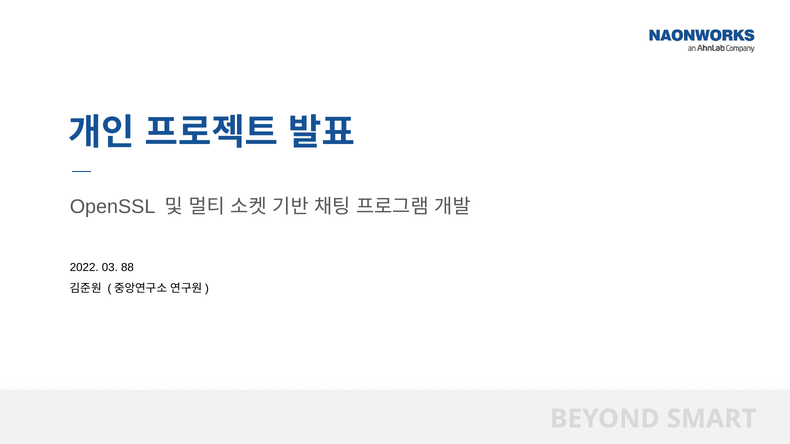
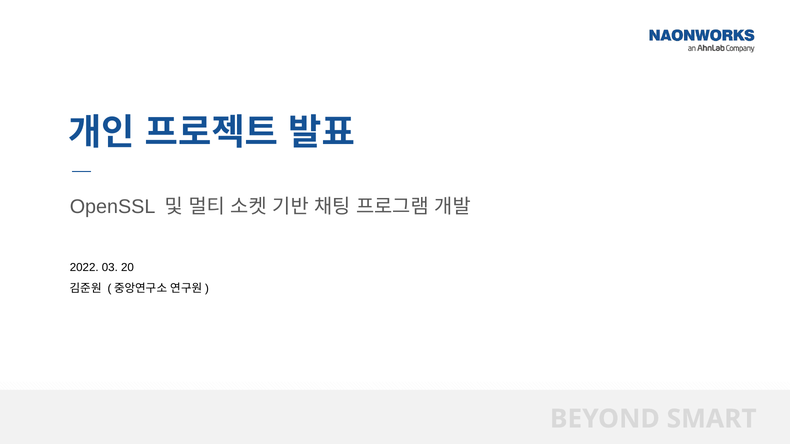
88: 88 -> 20
